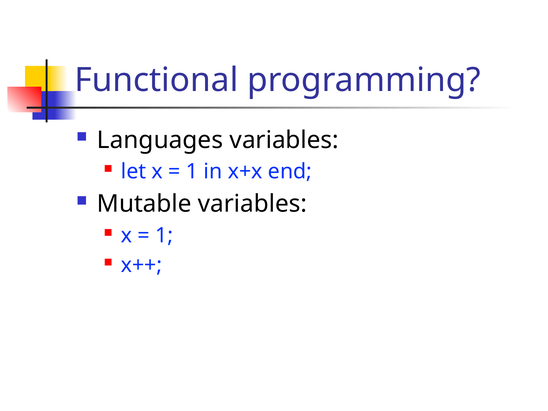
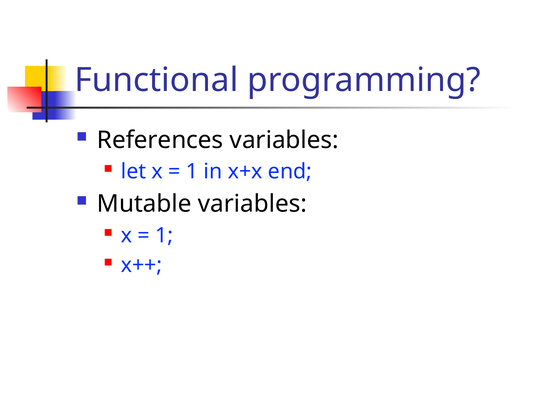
Languages: Languages -> References
